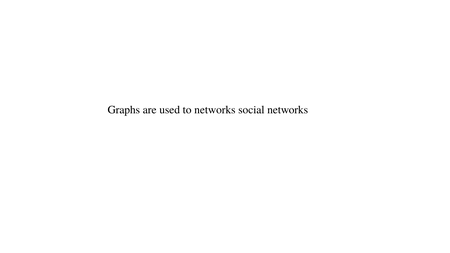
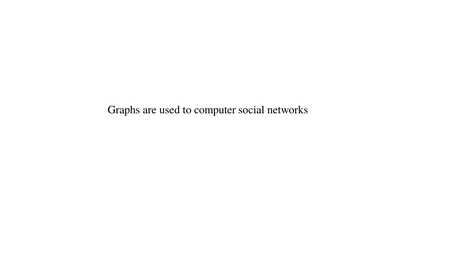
to networks: networks -> computer
